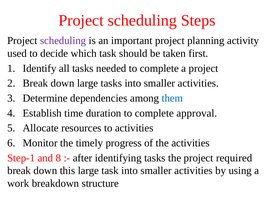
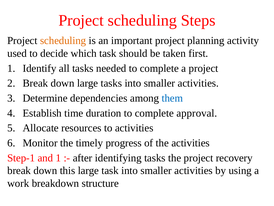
scheduling at (63, 40) colour: purple -> orange
and 8: 8 -> 1
required: required -> recovery
